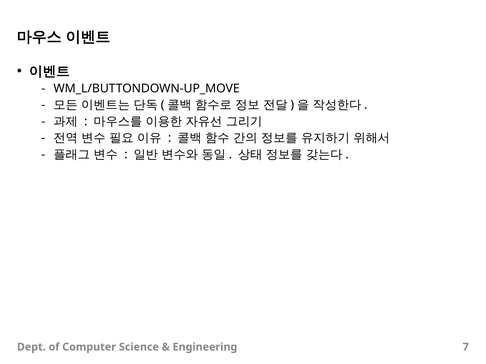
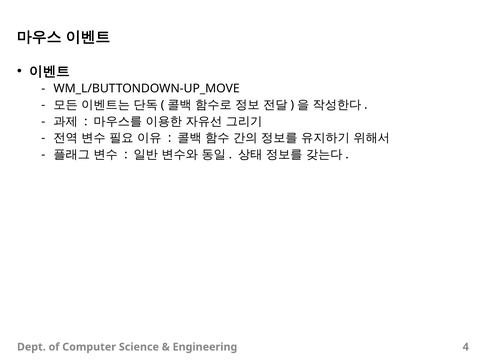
7: 7 -> 4
